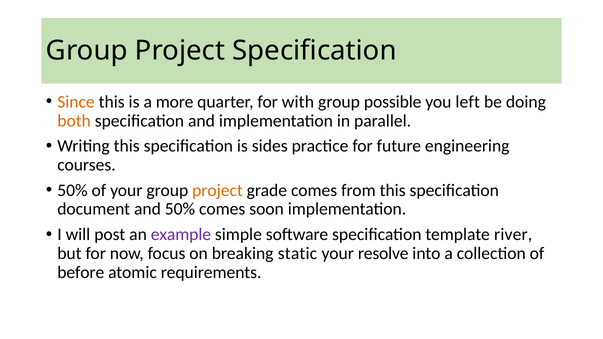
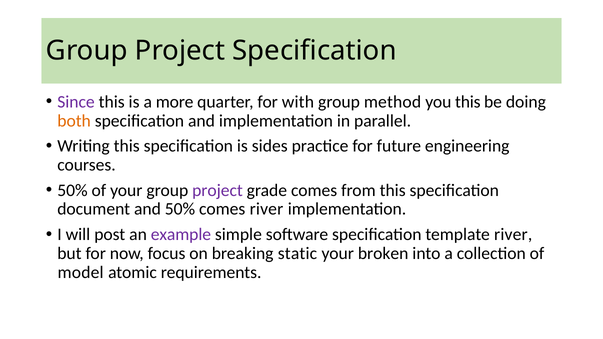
Since colour: orange -> purple
possible: possible -> method
you left: left -> this
project at (217, 190) colour: orange -> purple
comes soon: soon -> river
resolve: resolve -> broken
before: before -> model
